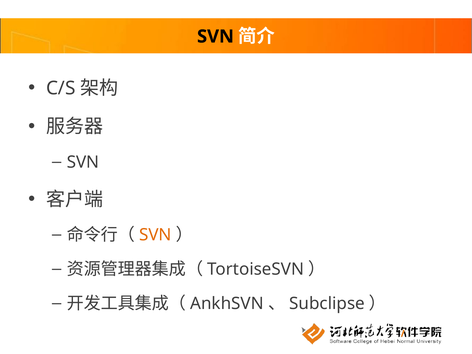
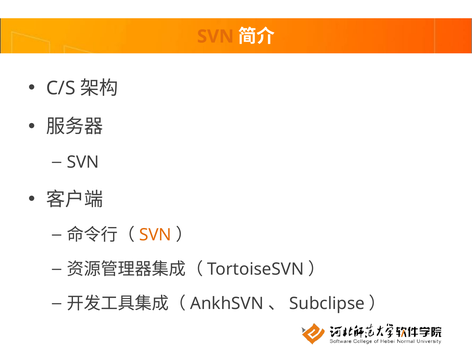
SVN at (215, 36) colour: black -> orange
